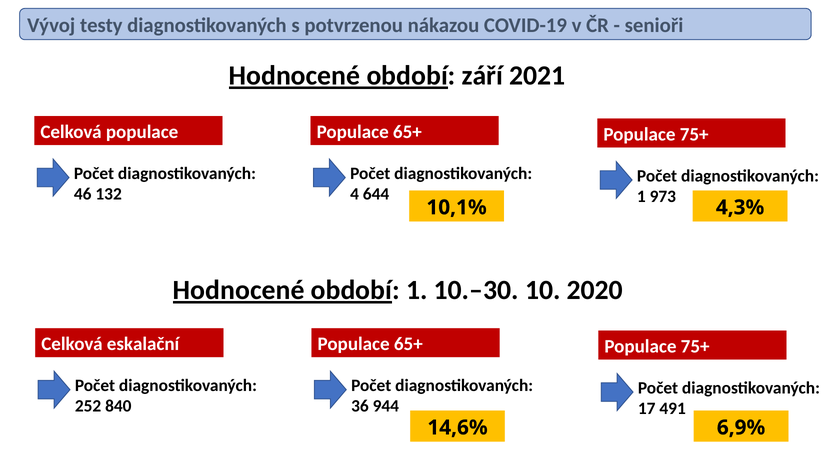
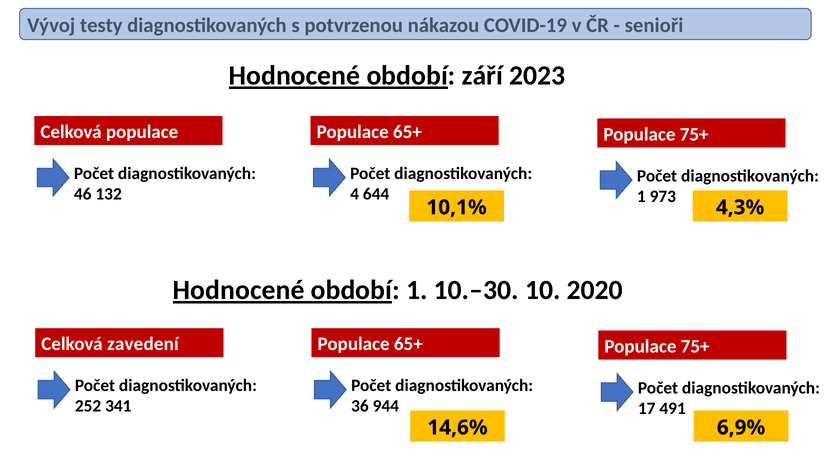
2021: 2021 -> 2023
eskalační: eskalační -> zavedení
840: 840 -> 341
